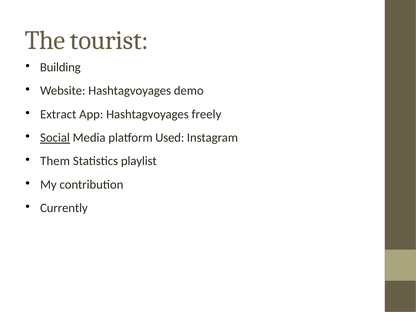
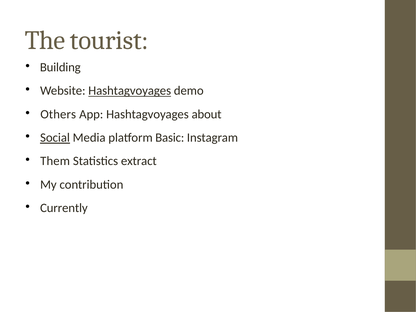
Hashtagvoyages at (130, 91) underline: none -> present
Extract: Extract -> Others
freely: freely -> about
Used: Used -> Basic
playlist: playlist -> extract
